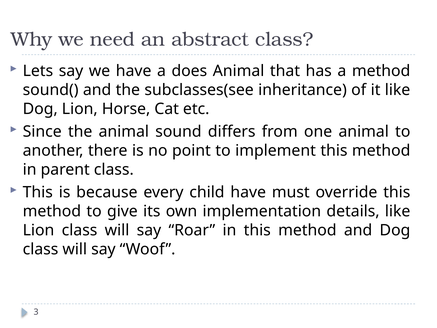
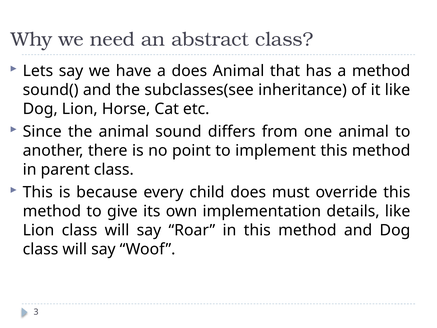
child have: have -> does
